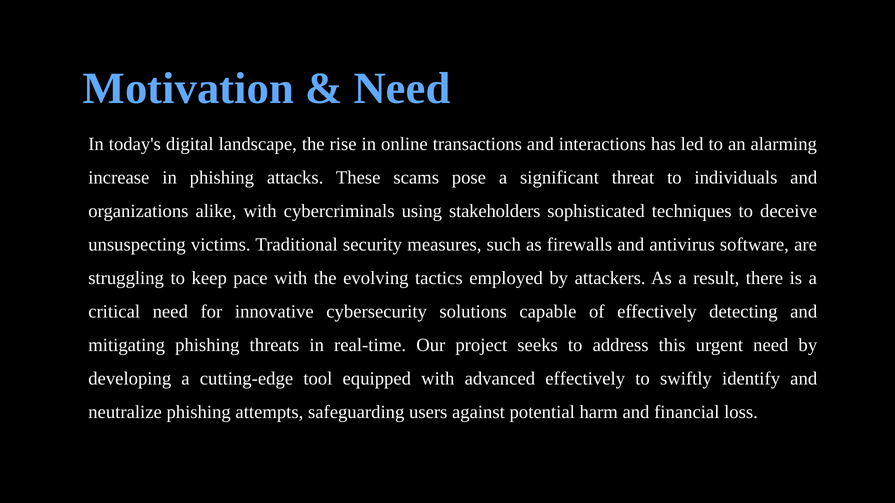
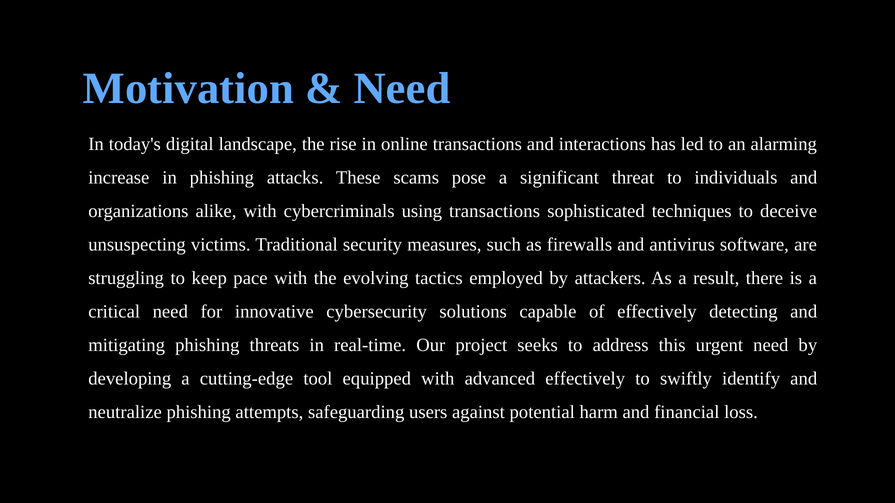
using stakeholders: stakeholders -> transactions
